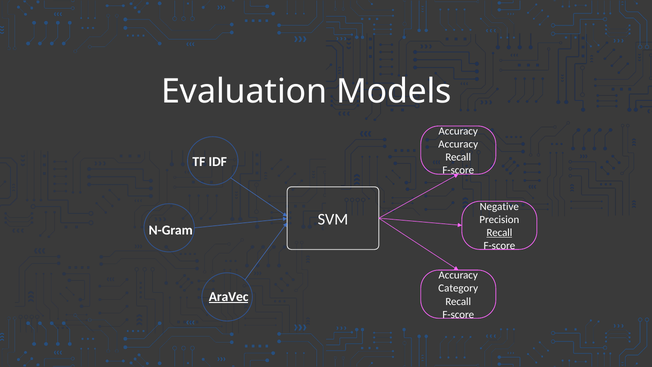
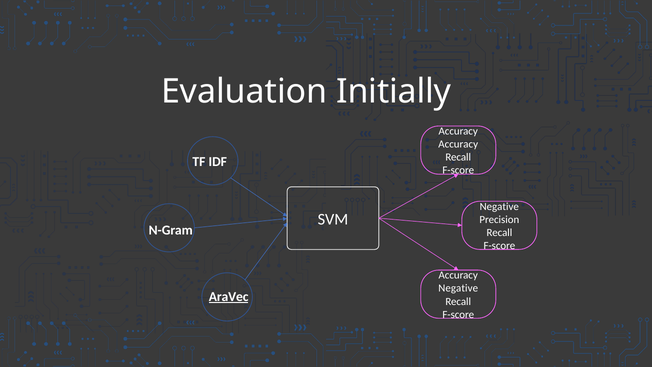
Models: Models -> Initially
Recall at (499, 232) underline: present -> none
Category at (458, 288): Category -> Negative
